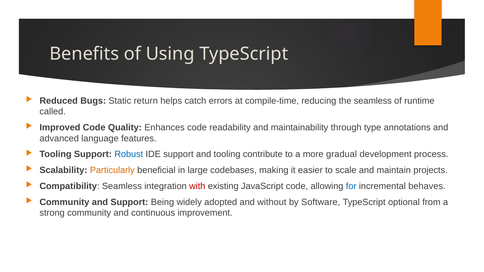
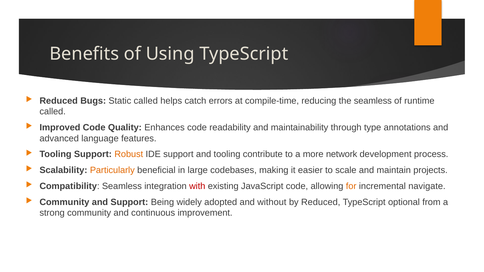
Static return: return -> called
Robust colour: blue -> orange
gradual: gradual -> network
for colour: blue -> orange
behaves: behaves -> navigate
by Software: Software -> Reduced
